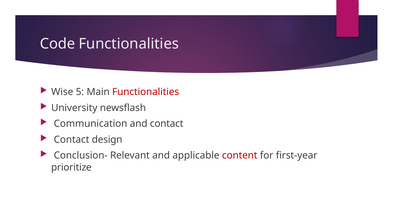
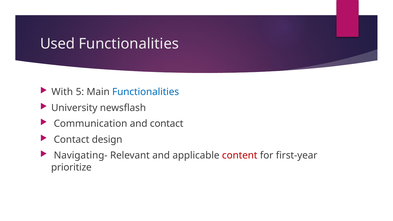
Code: Code -> Used
Wise: Wise -> With
Functionalities at (146, 92) colour: red -> blue
Conclusion-: Conclusion- -> Navigating-
